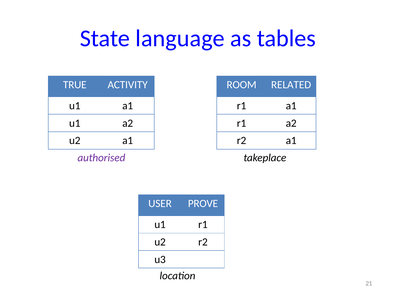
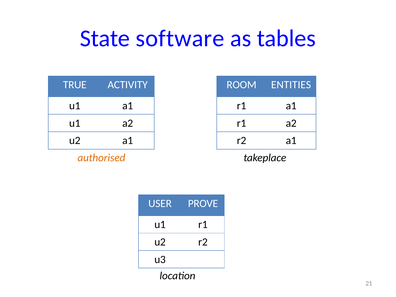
language: language -> software
RELATED: RELATED -> ENTITIES
authorised colour: purple -> orange
